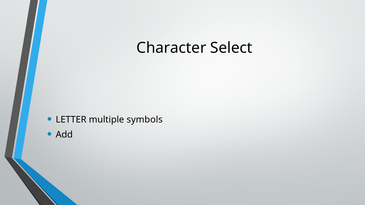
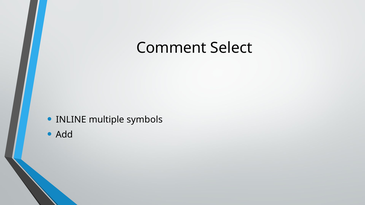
Character: Character -> Comment
LETTER: LETTER -> INLINE
